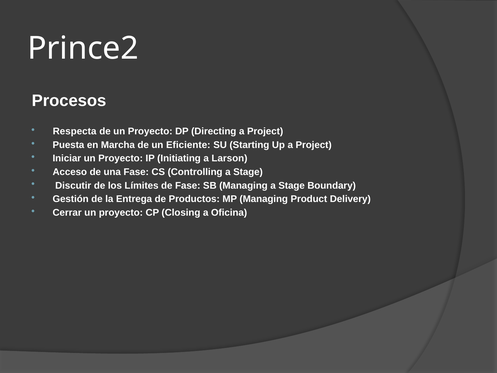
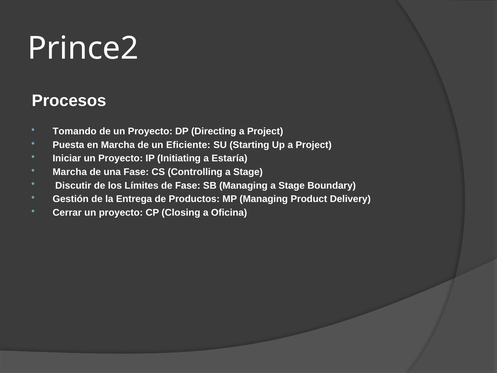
Respecta: Respecta -> Tomando
Larson: Larson -> Estaría
Acceso at (70, 172): Acceso -> Marcha
